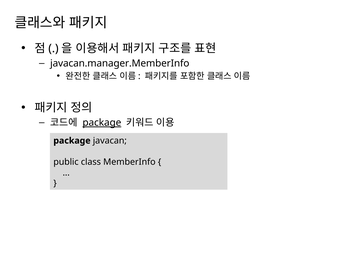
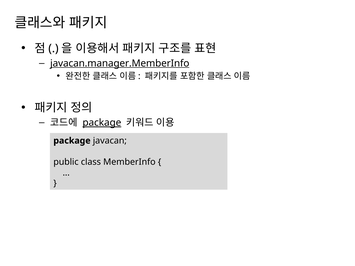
javacan.manager.MemberInfo underline: none -> present
